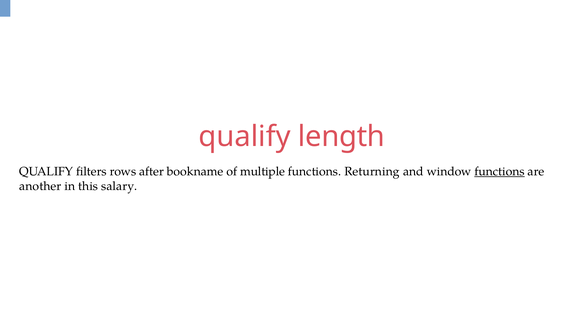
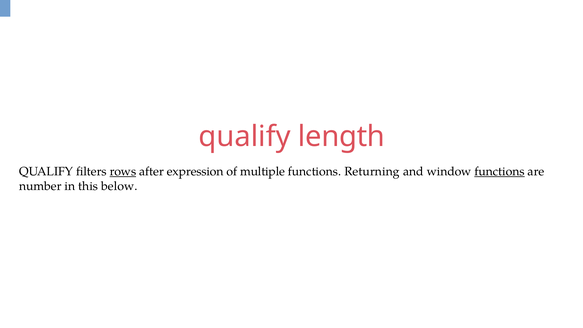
rows underline: none -> present
bookname: bookname -> expression
another: another -> number
salary: salary -> below
